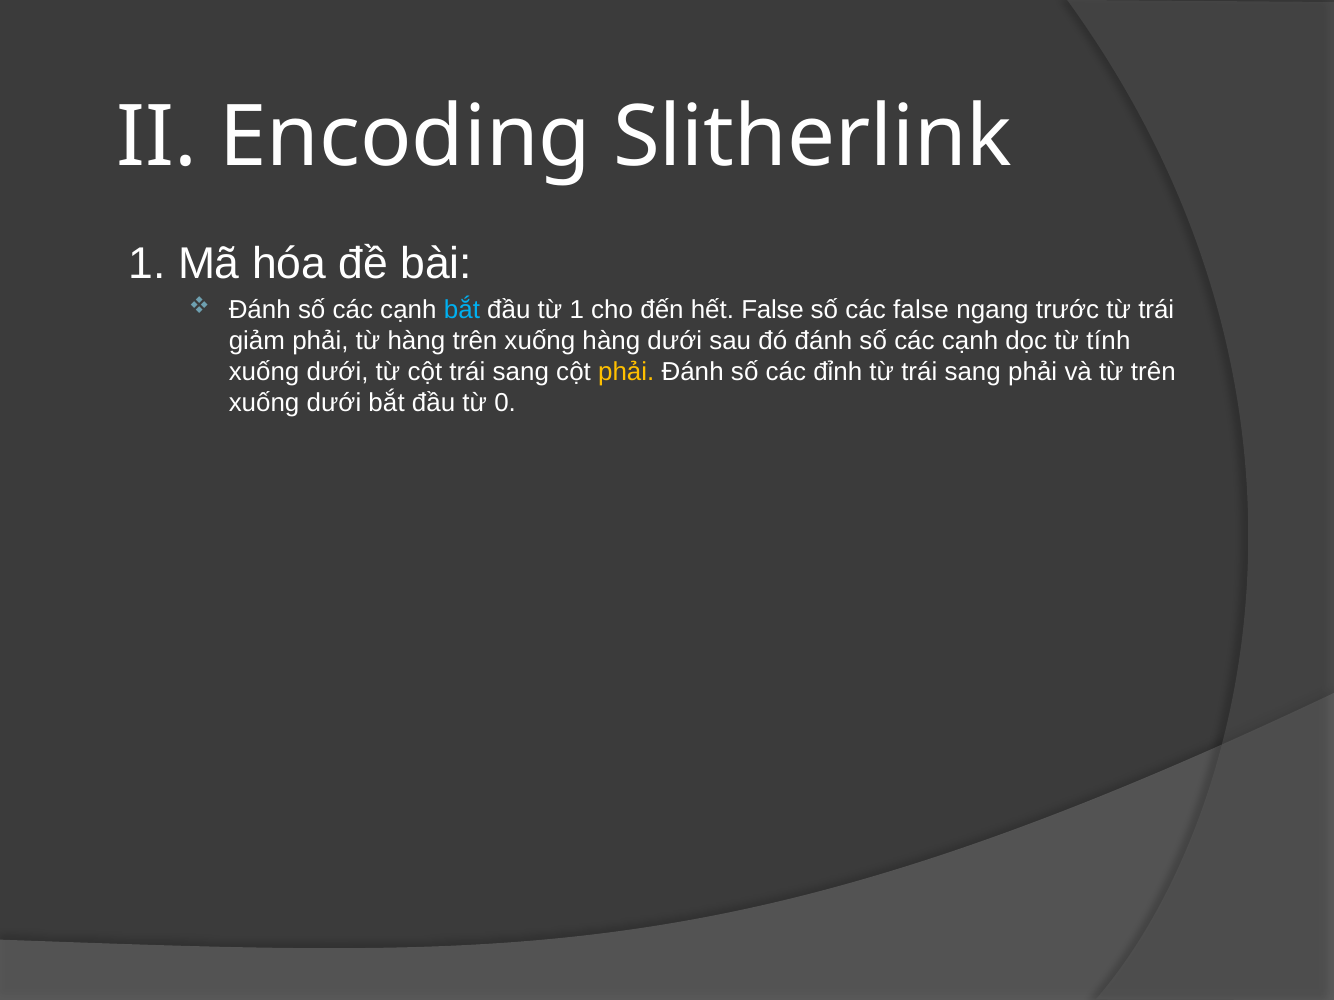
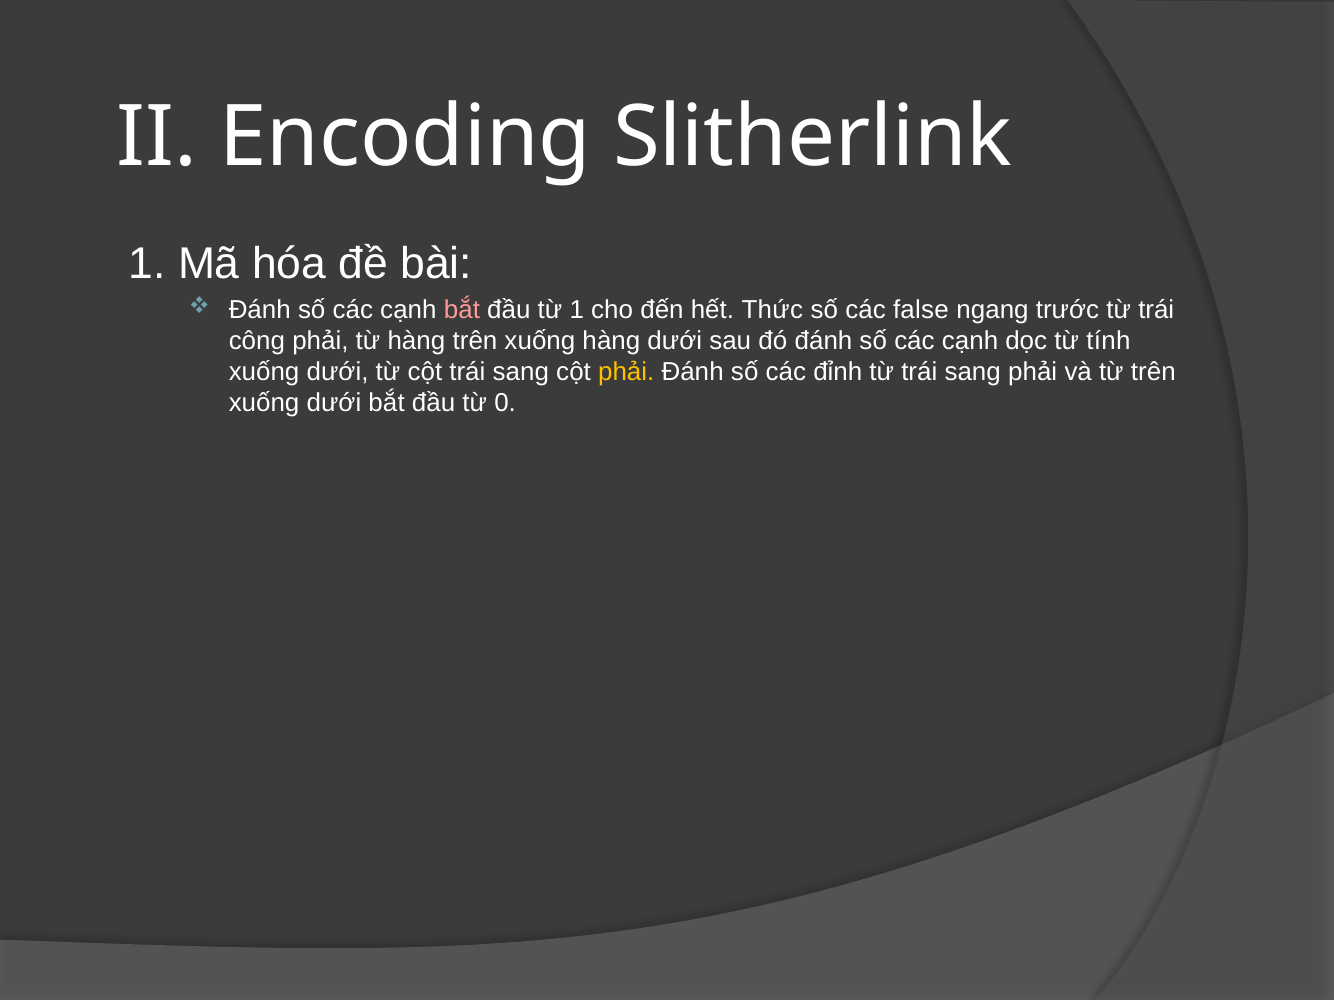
bắt at (462, 310) colour: light blue -> pink
hết False: False -> Thức
giảm: giảm -> công
